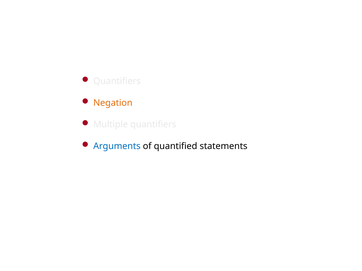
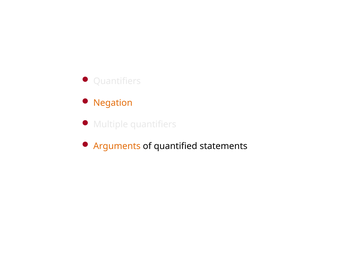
Arguments colour: blue -> orange
